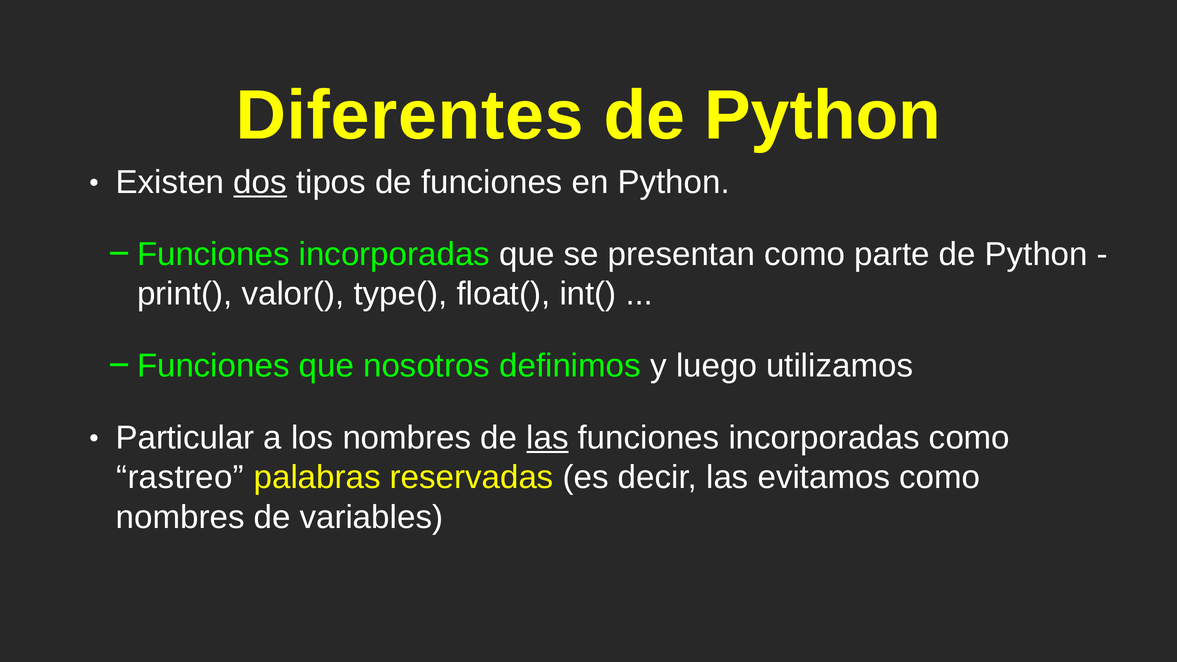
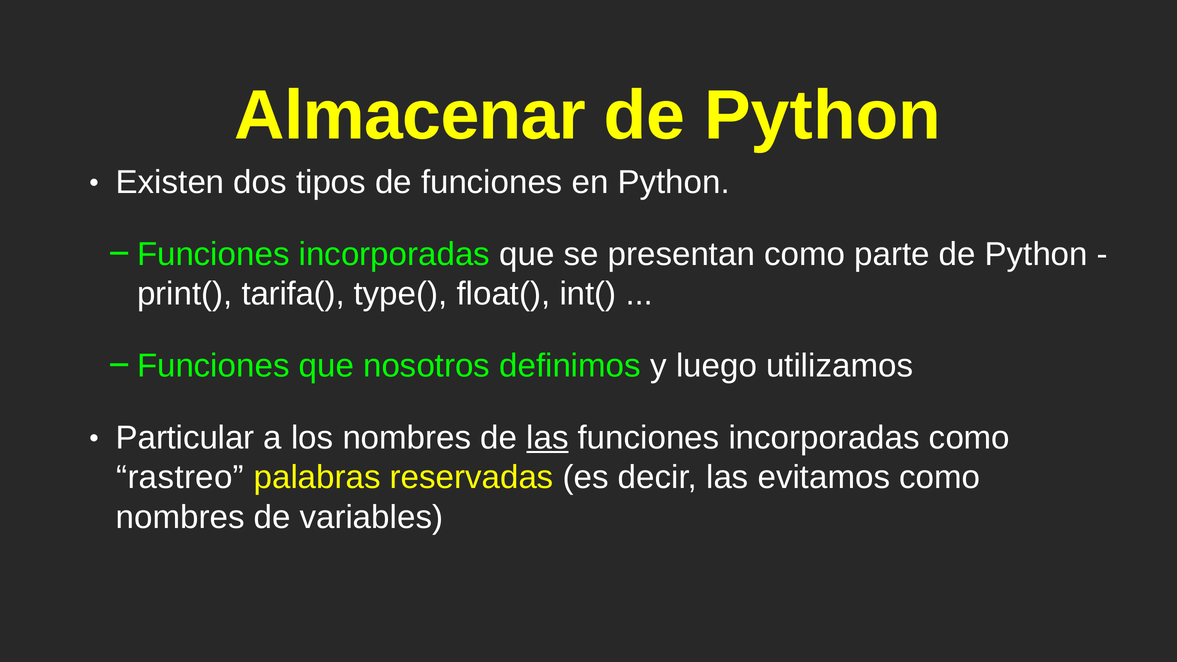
Diferentes: Diferentes -> Almacenar
dos underline: present -> none
valor(: valor( -> tarifa(
